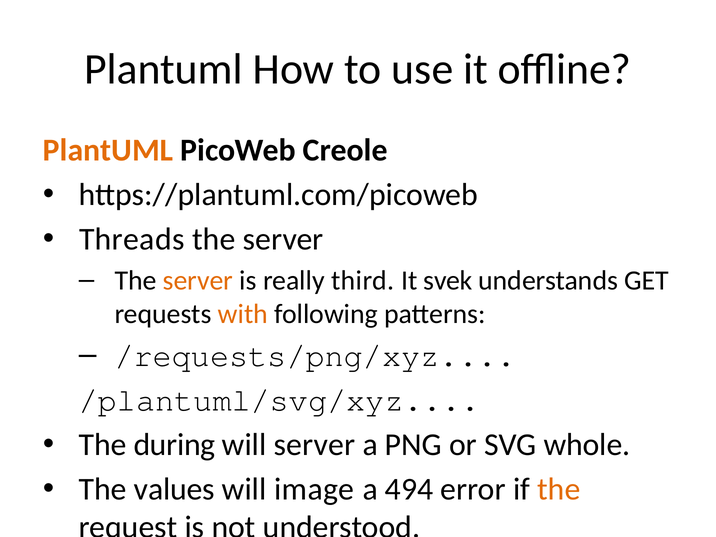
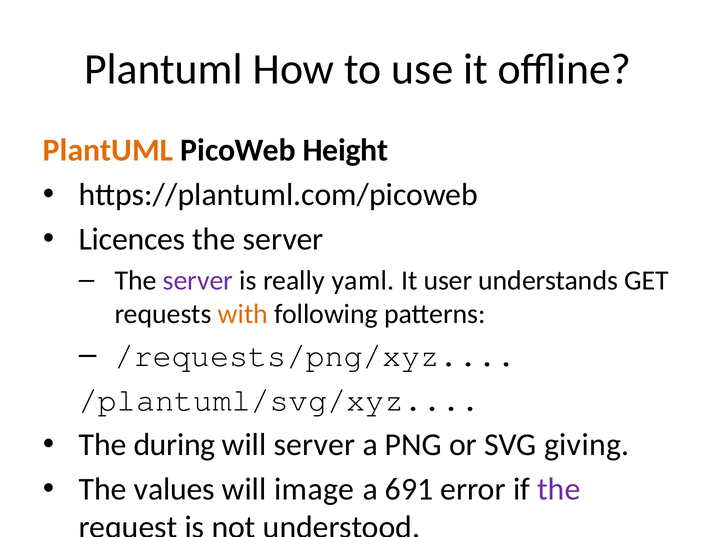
Creole: Creole -> Height
Threads: Threads -> Licences
server at (198, 280) colour: orange -> purple
third: third -> yaml
svek: svek -> user
whole: whole -> giving
494: 494 -> 691
the at (559, 489) colour: orange -> purple
